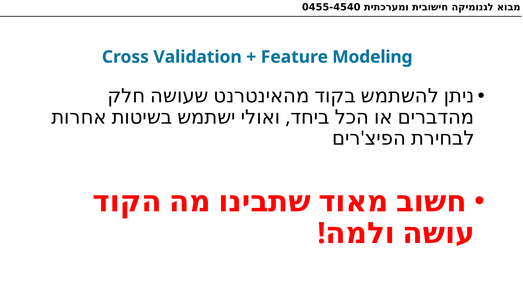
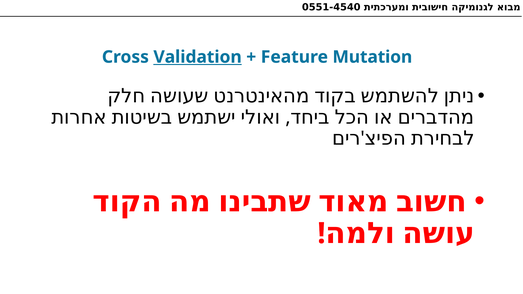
0455-4540: 0455-4540 -> 0551-4540
Validation underline: none -> present
Modeling: Modeling -> Mutation
